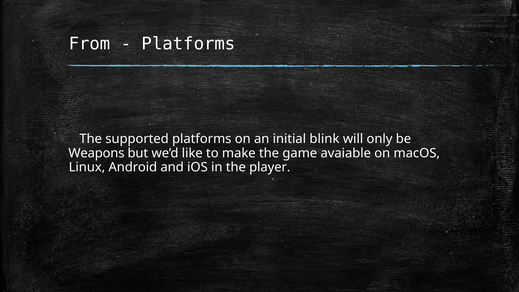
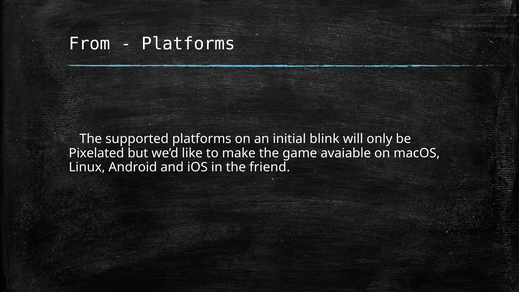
Weapons: Weapons -> Pixelated
player: player -> friend
